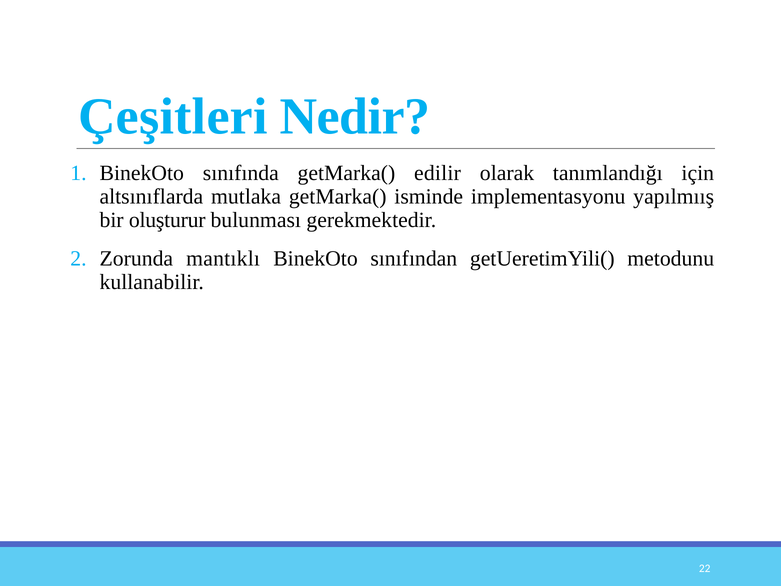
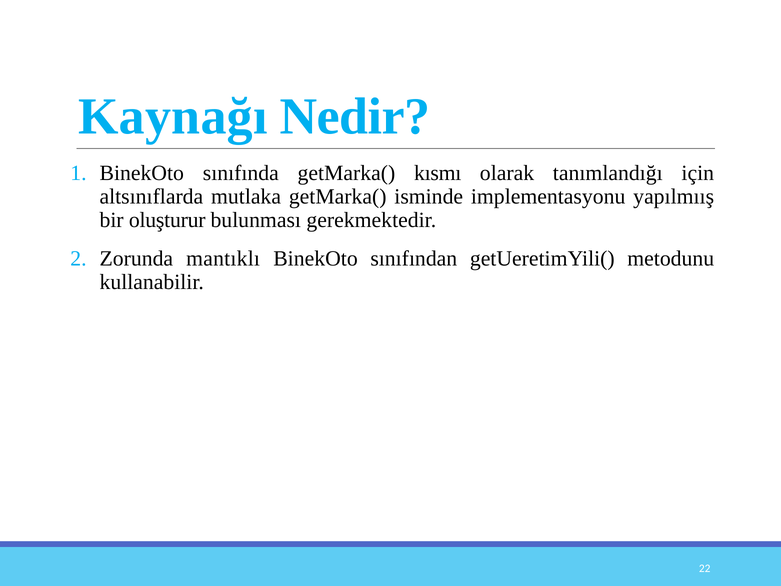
Çeşitleri: Çeşitleri -> Kaynağı
edilir: edilir -> kısmı
